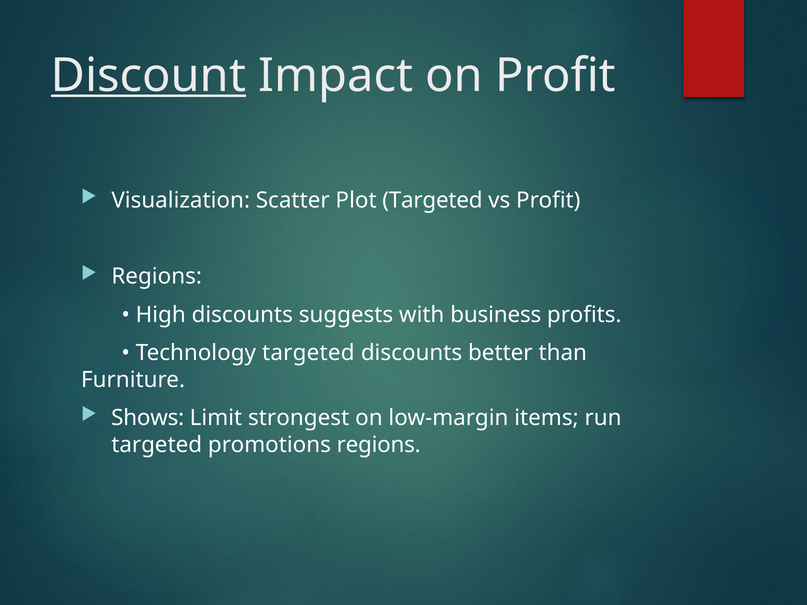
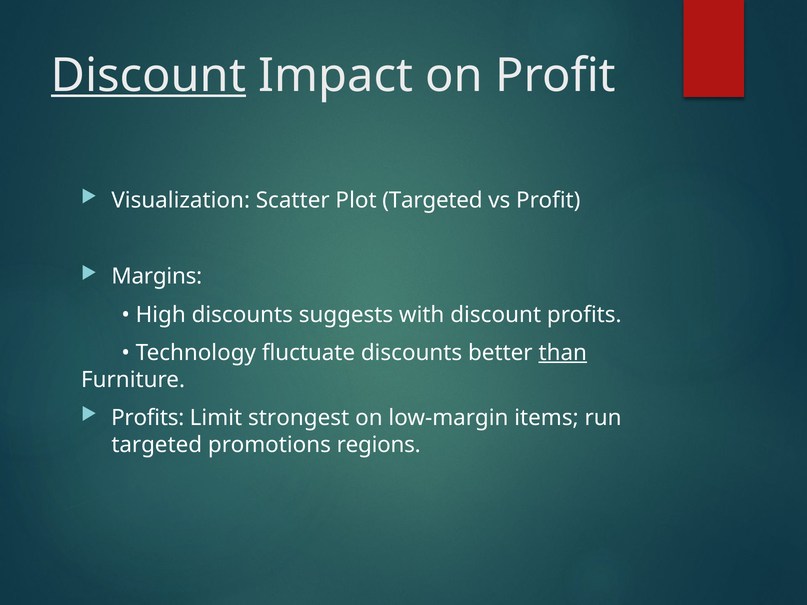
Regions at (157, 277): Regions -> Margins
with business: business -> discount
Technology targeted: targeted -> fluctuate
than underline: none -> present
Shows at (148, 418): Shows -> Profits
